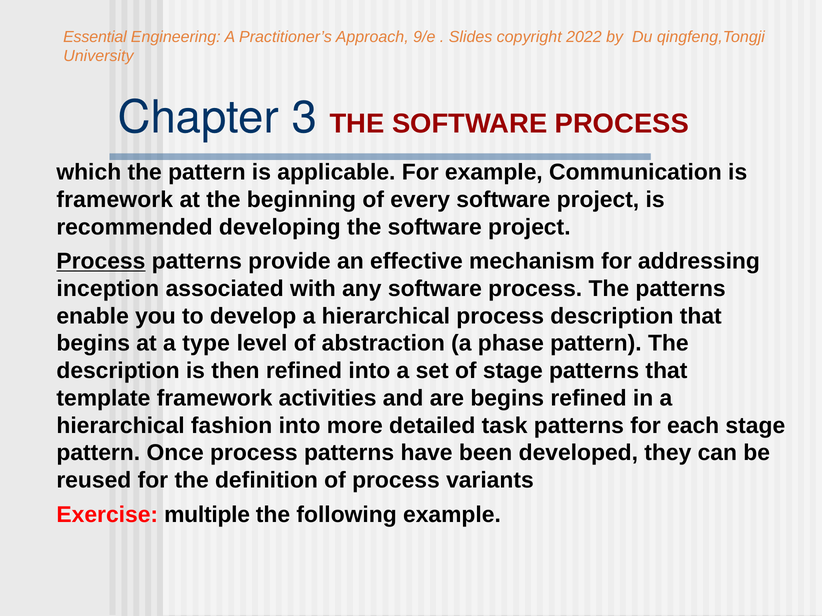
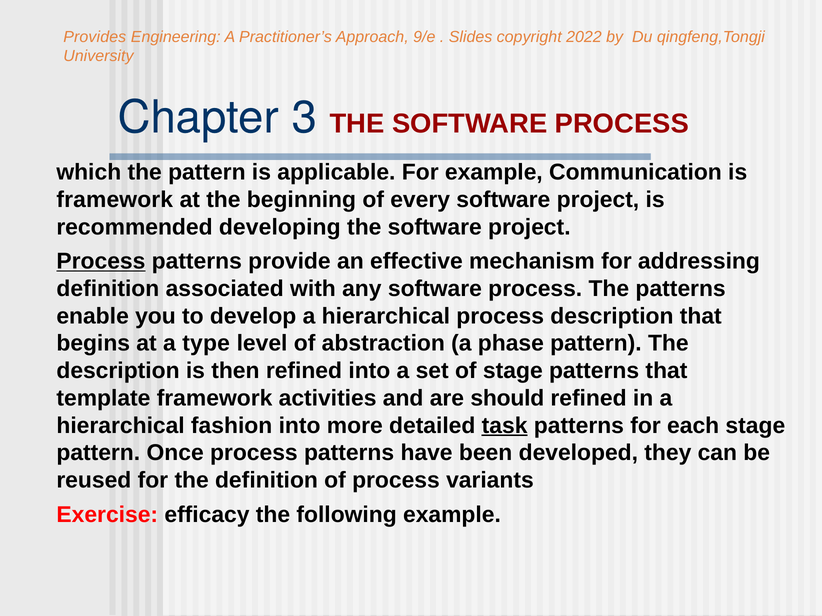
Essential: Essential -> Provides
inception at (108, 289): inception -> definition
are begins: begins -> should
task underline: none -> present
multiple: multiple -> efficacy
